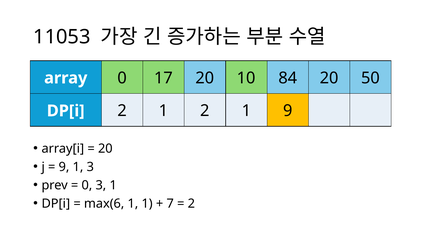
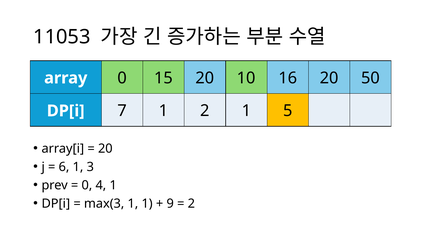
17: 17 -> 15
84: 84 -> 16
DP[i 2: 2 -> 7
1 9: 9 -> 5
9 at (64, 167): 9 -> 6
0 3: 3 -> 4
max(6: max(6 -> max(3
7: 7 -> 9
